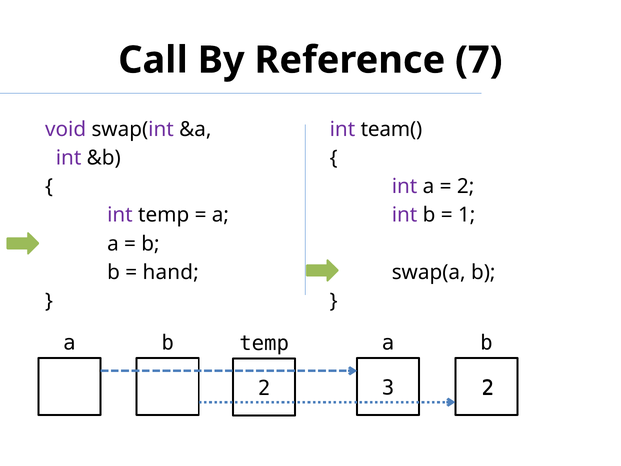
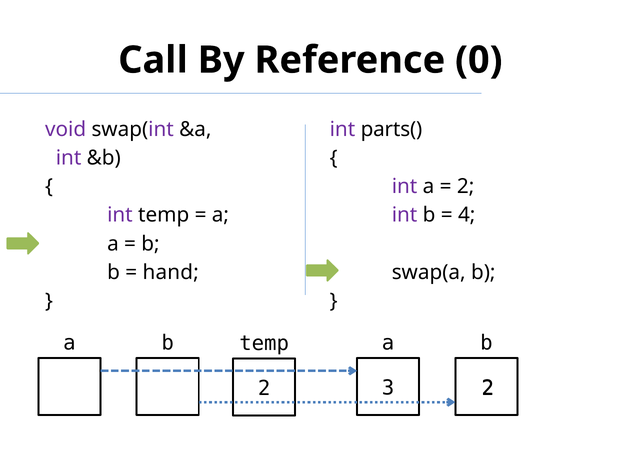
7: 7 -> 0
team(: team( -> parts(
1: 1 -> 4
